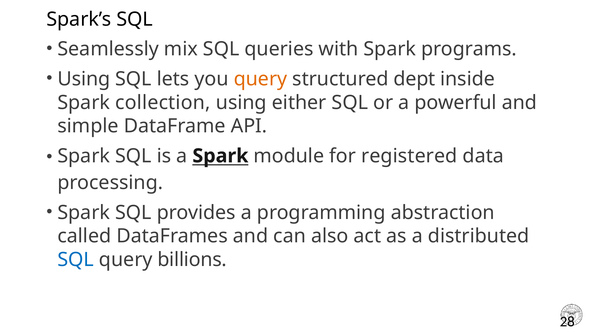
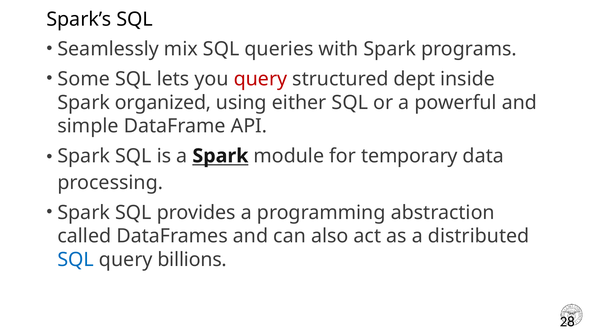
Using at (84, 79): Using -> Some
query at (260, 79) colour: orange -> red
collection: collection -> organized
registered: registered -> temporary
